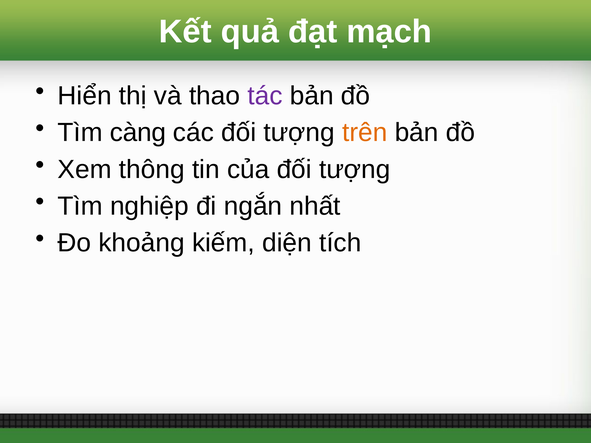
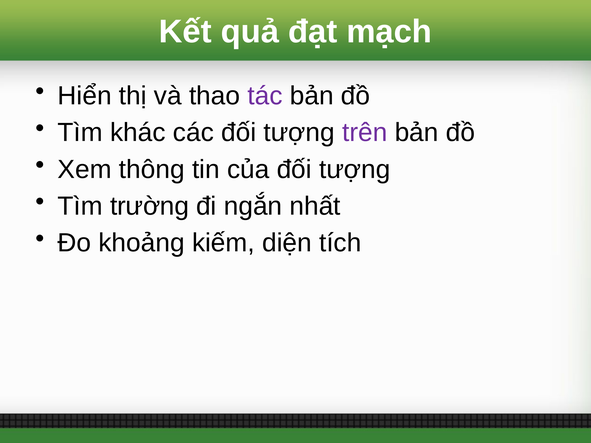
càng: càng -> khác
trên colour: orange -> purple
nghiệp: nghiệp -> trường
